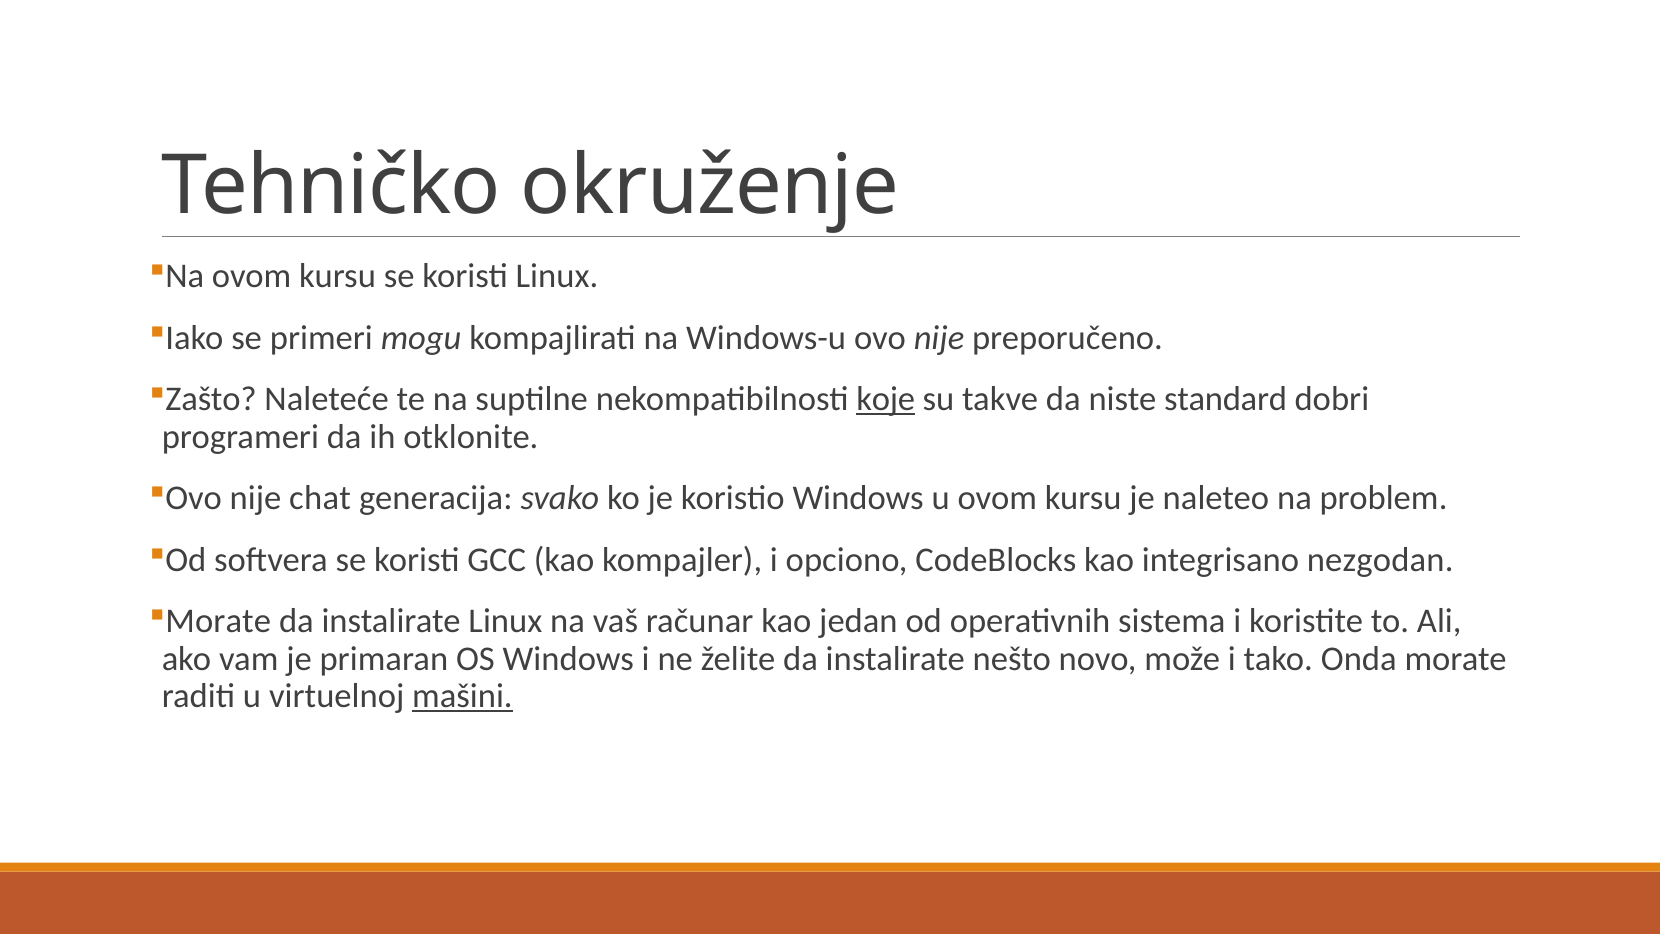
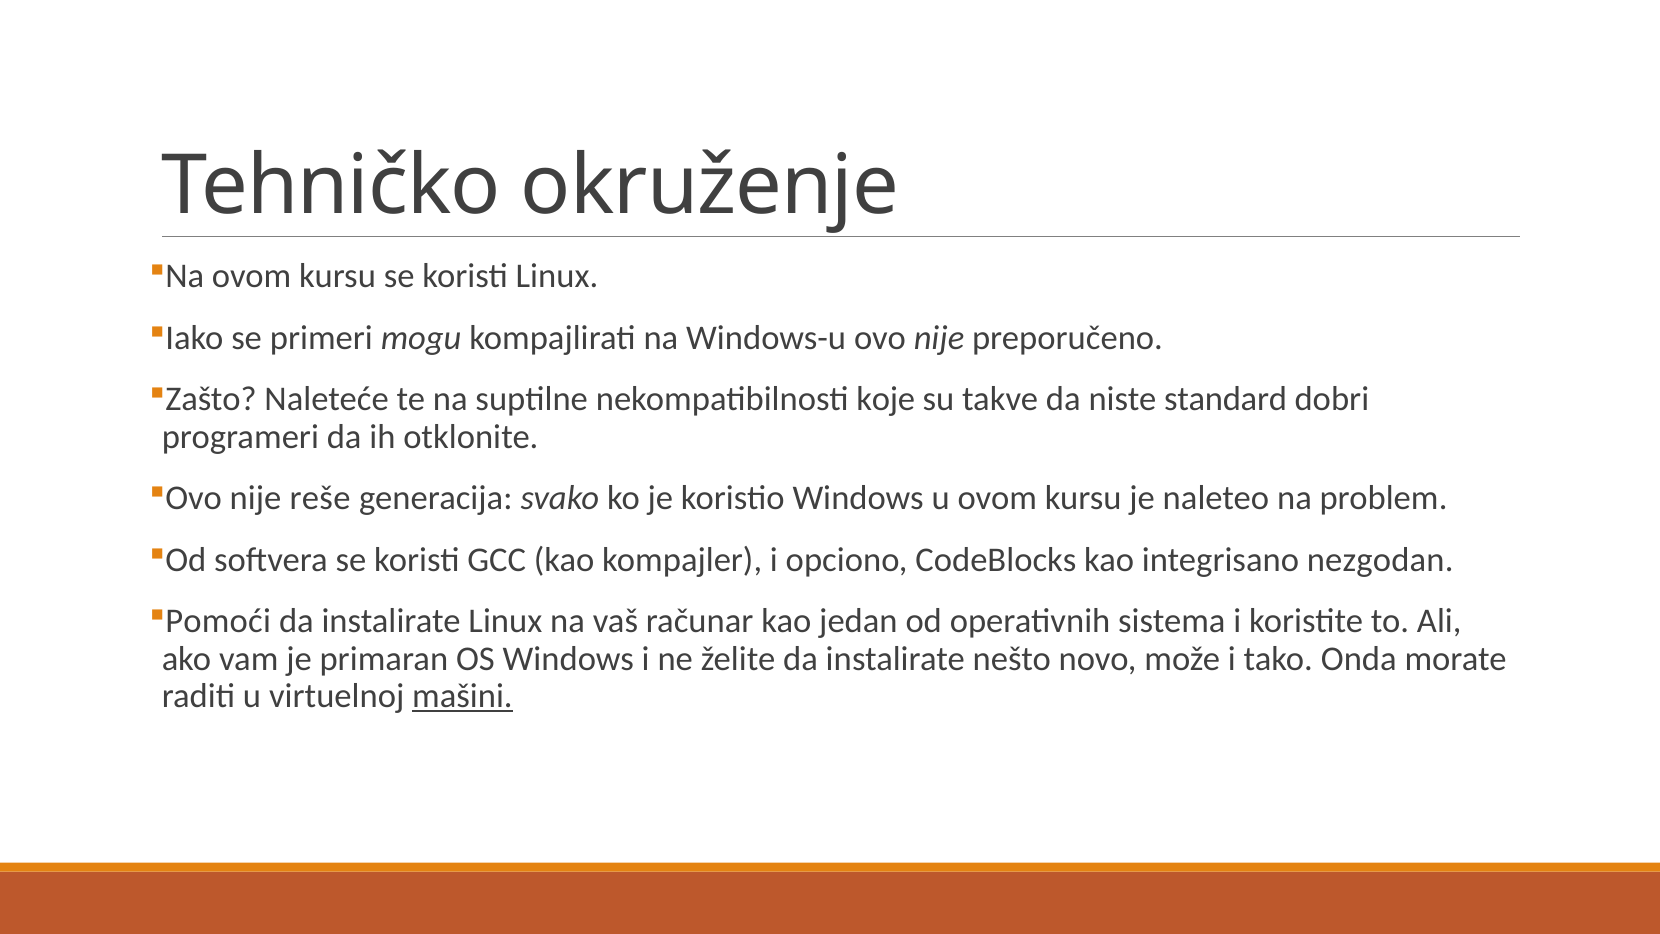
koje underline: present -> none
chat: chat -> reše
Morate at (218, 621): Morate -> Pomoći
